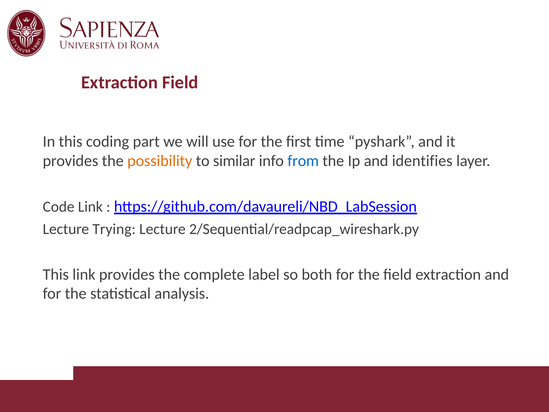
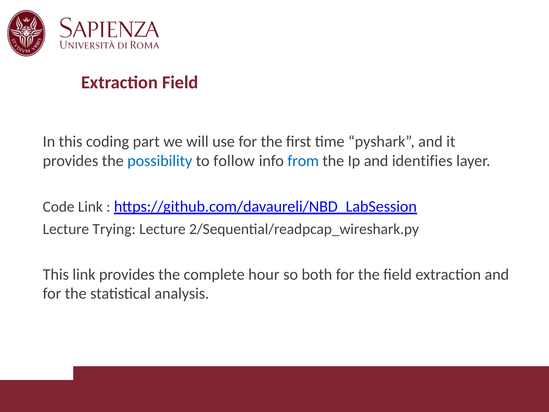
possibility colour: orange -> blue
similar: similar -> follow
label: label -> hour
